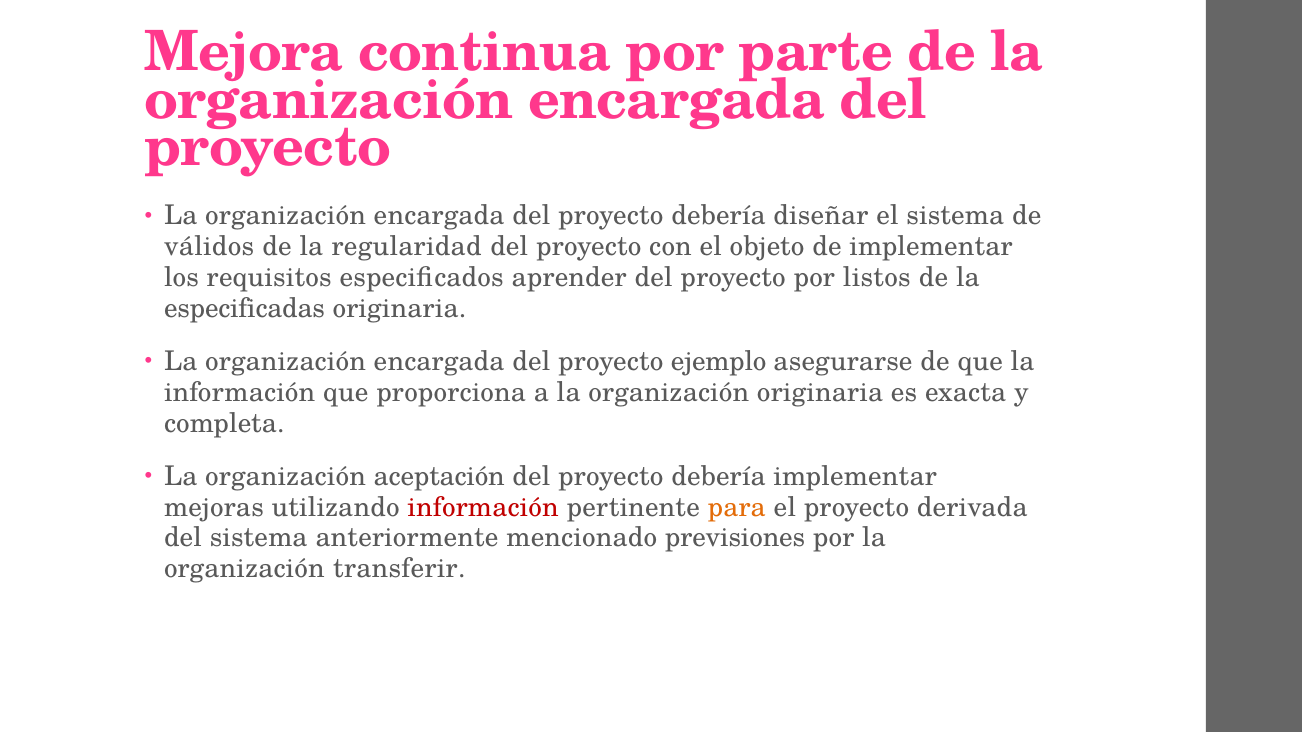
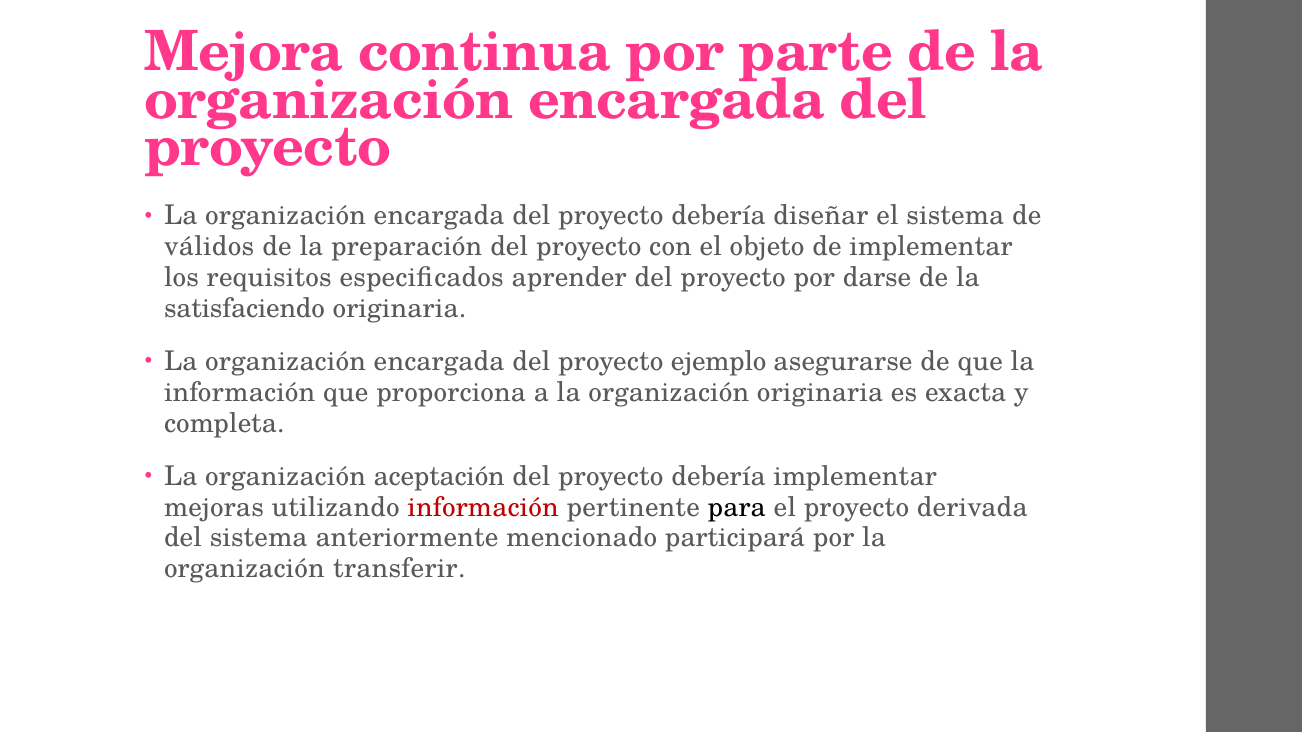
regularidad: regularidad -> preparación
listos: listos -> darse
especificadas: especificadas -> satisfaciendo
para colour: orange -> black
previsiones: previsiones -> participará
